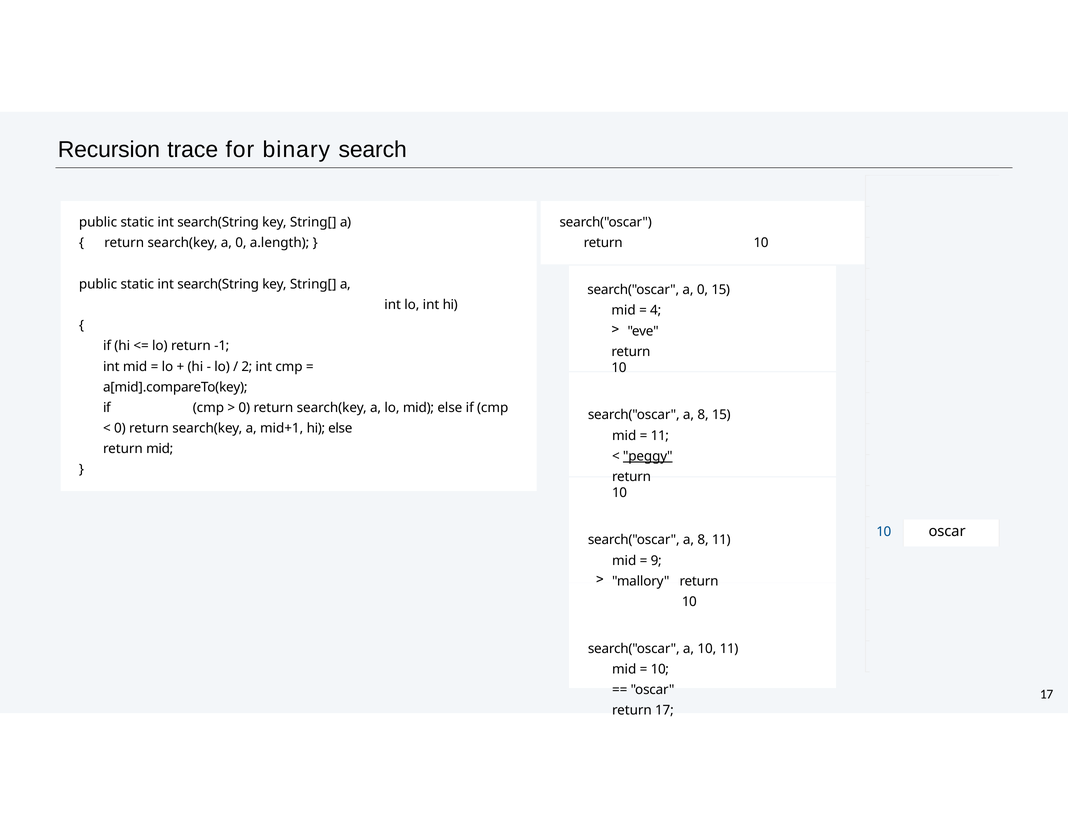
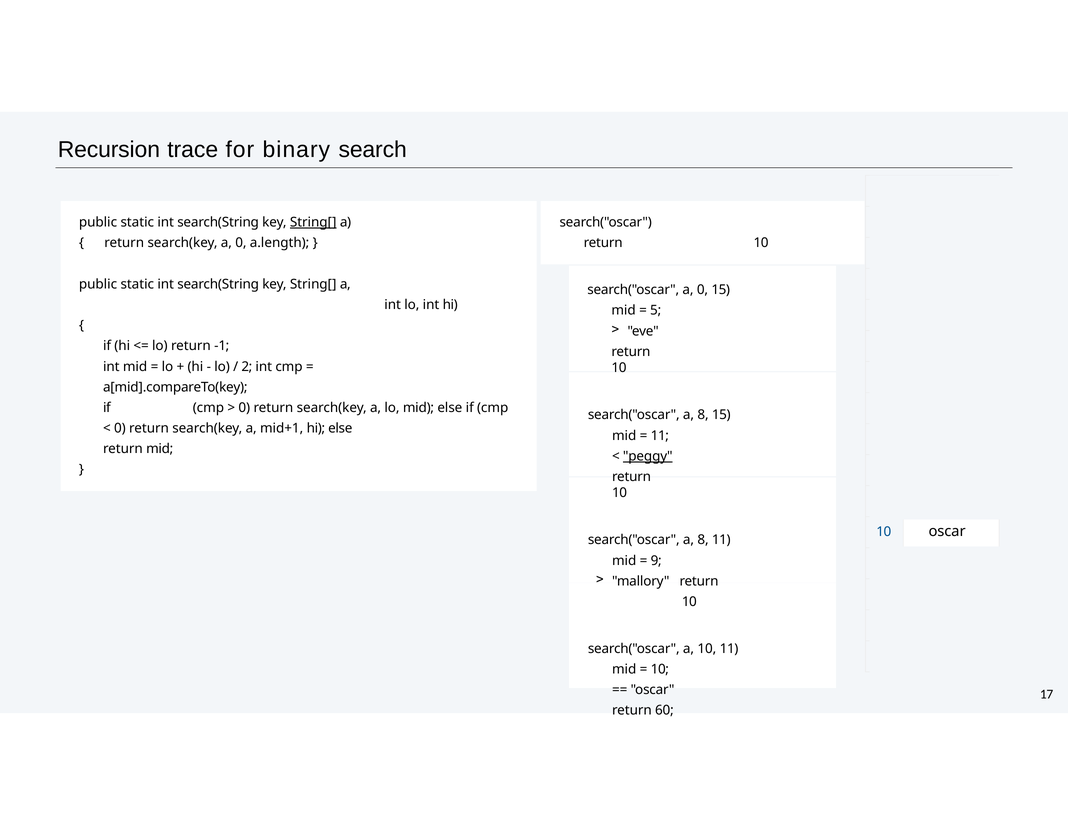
String[ at (313, 222) underline: none -> present
4 at (656, 311): 4 -> 5
return 17: 17 -> 60
